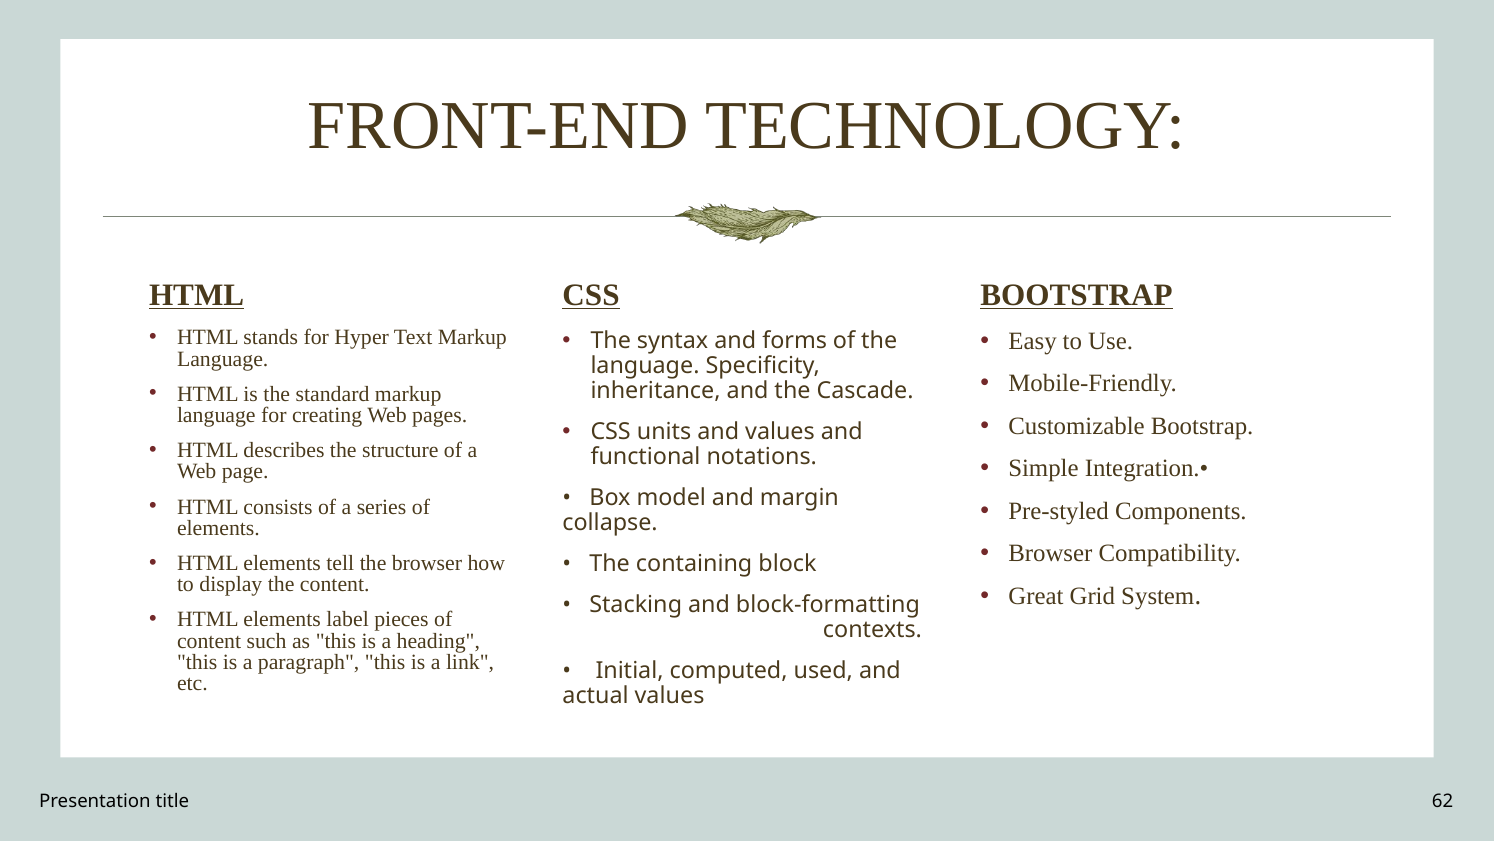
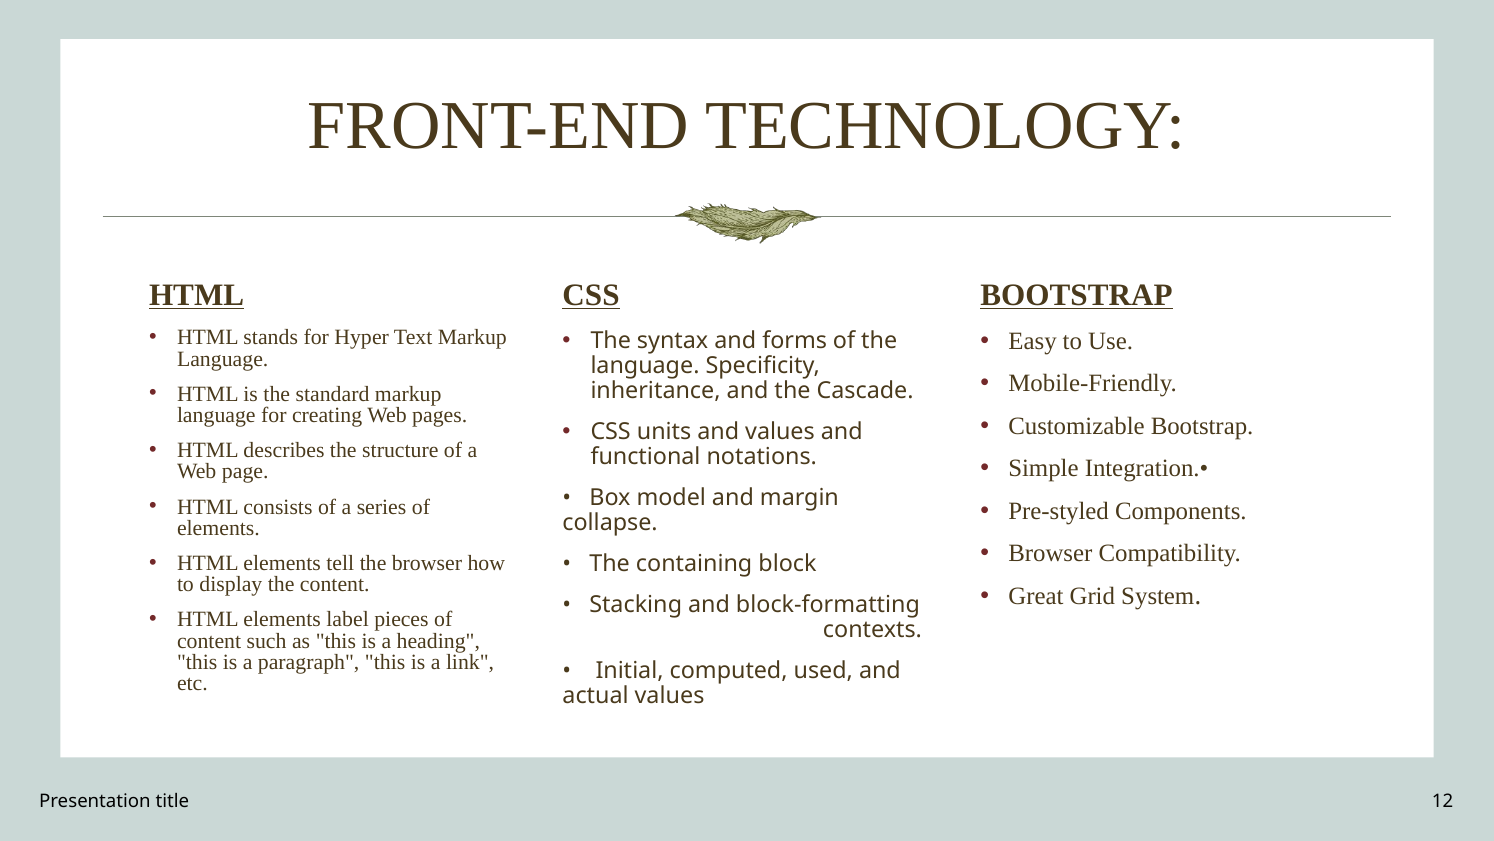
62: 62 -> 12
